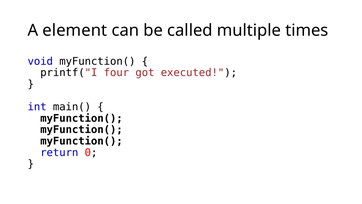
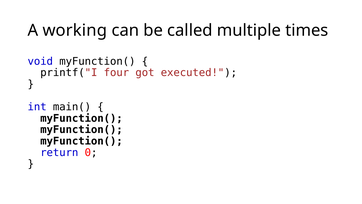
element: element -> working
